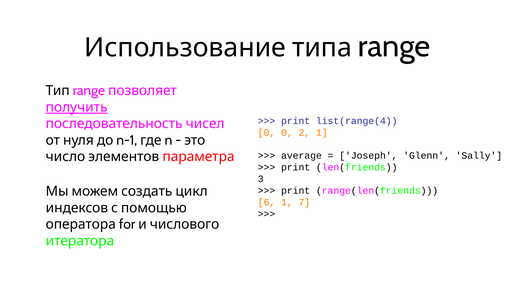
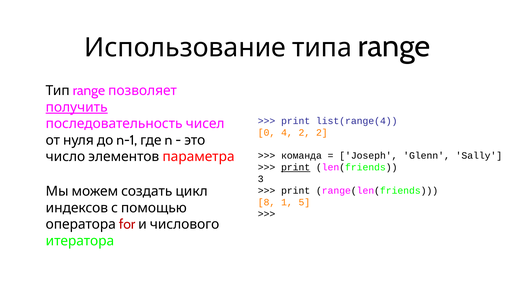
0 0: 0 -> 4
2 1: 1 -> 2
average: average -> команда
print at (296, 167) underline: none -> present
6: 6 -> 8
7: 7 -> 5
for colour: black -> red
